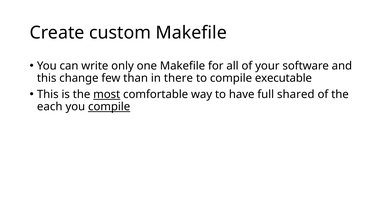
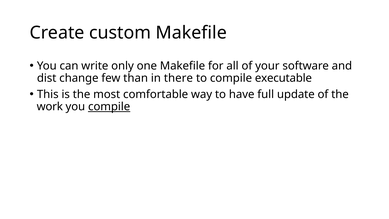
this at (47, 78): this -> dist
most underline: present -> none
shared: shared -> update
each: each -> work
